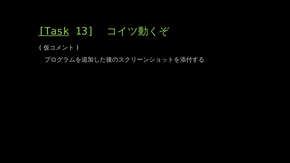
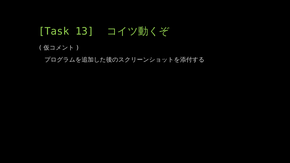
Task underline: present -> none
